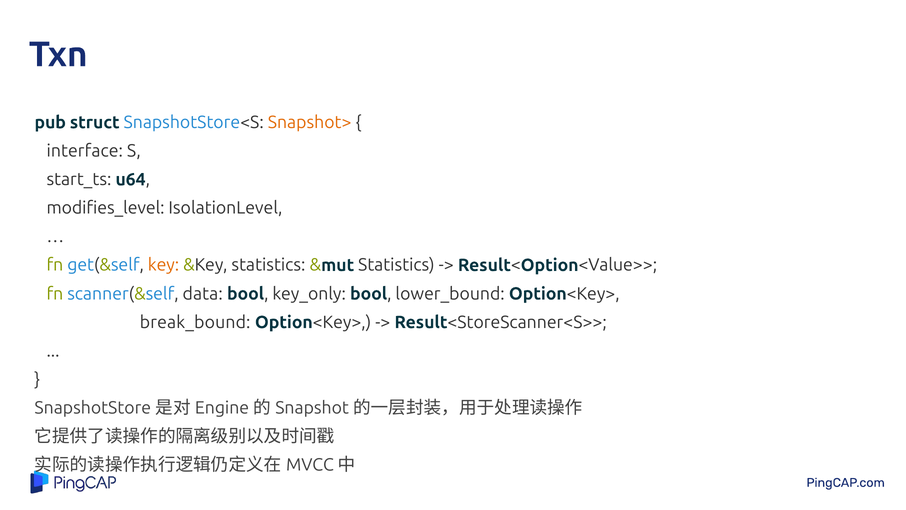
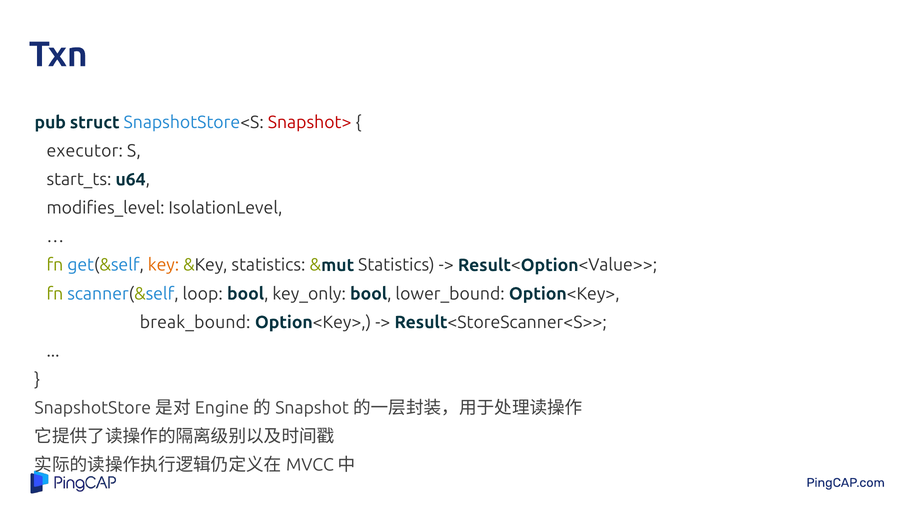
Snapshot> colour: orange -> red
interface: interface -> executor
data: data -> loop
